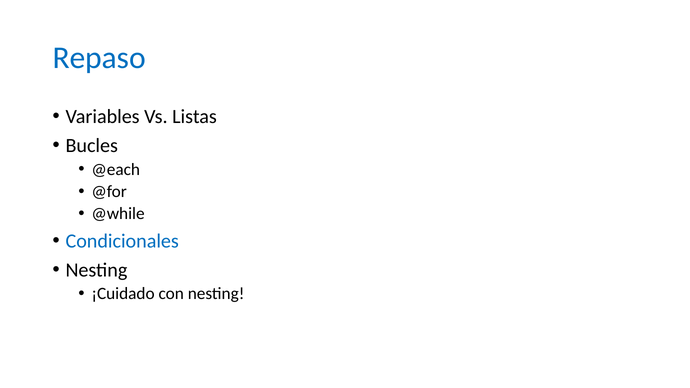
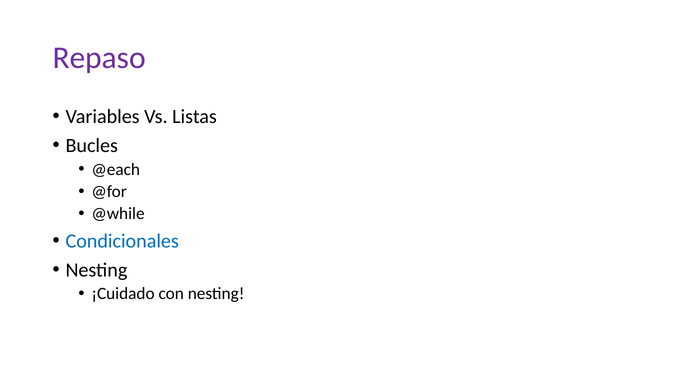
Repaso colour: blue -> purple
